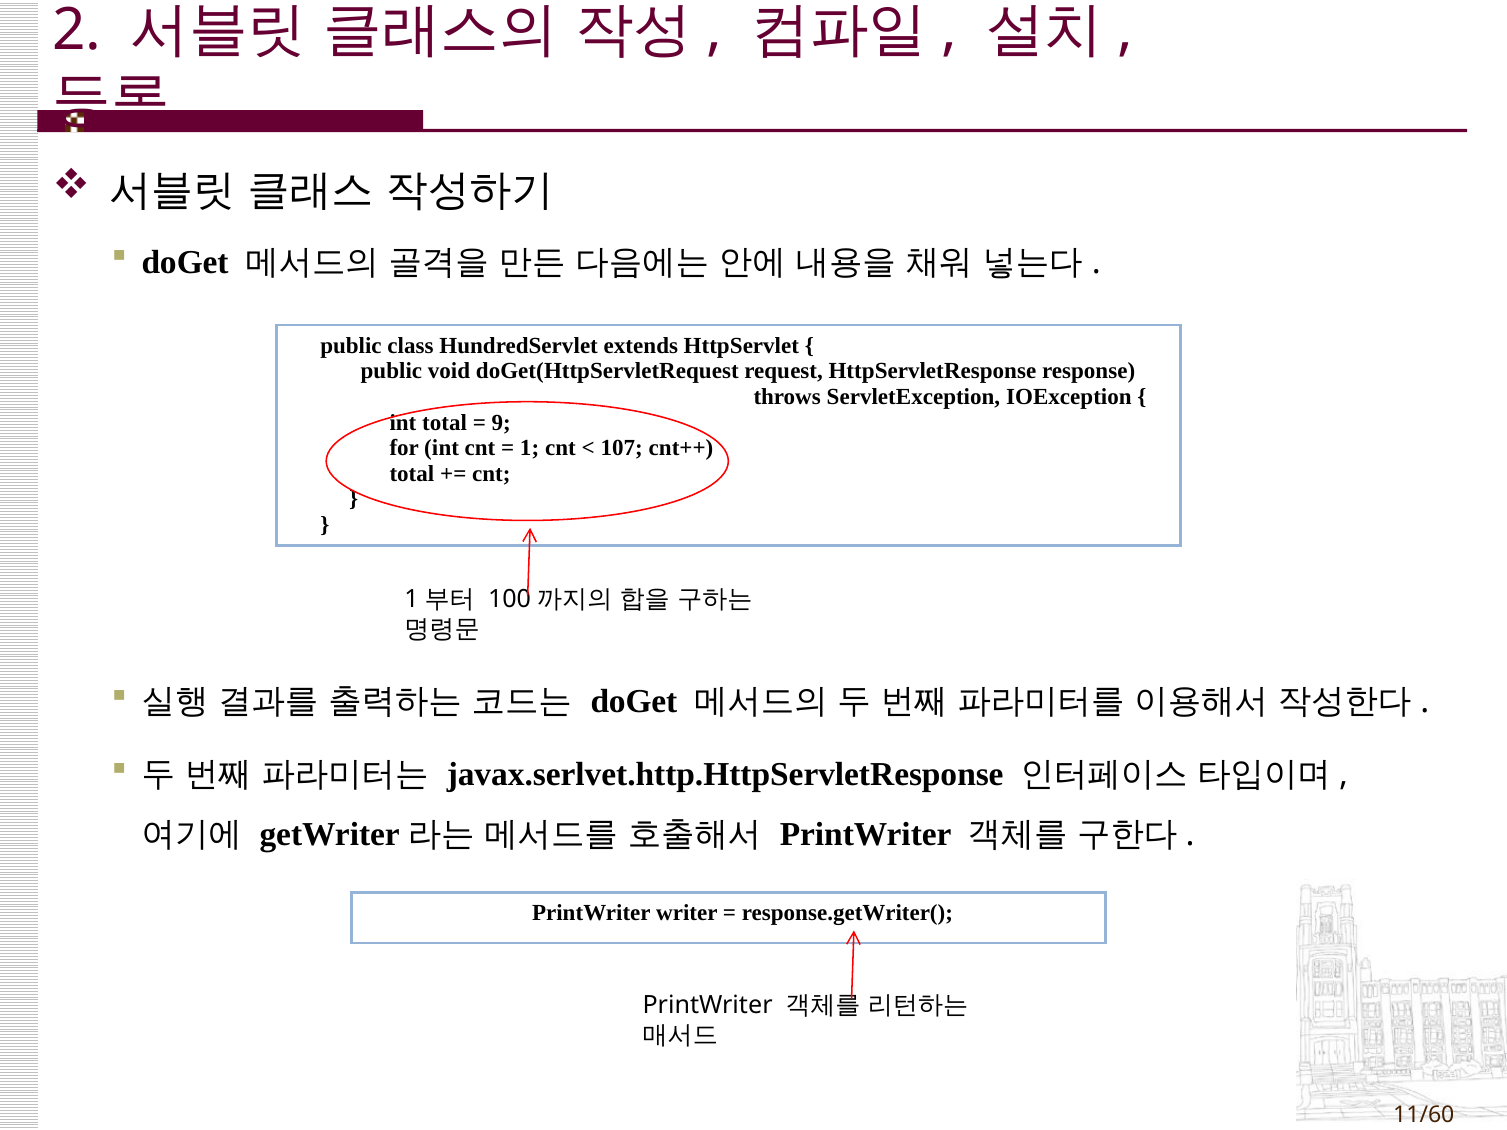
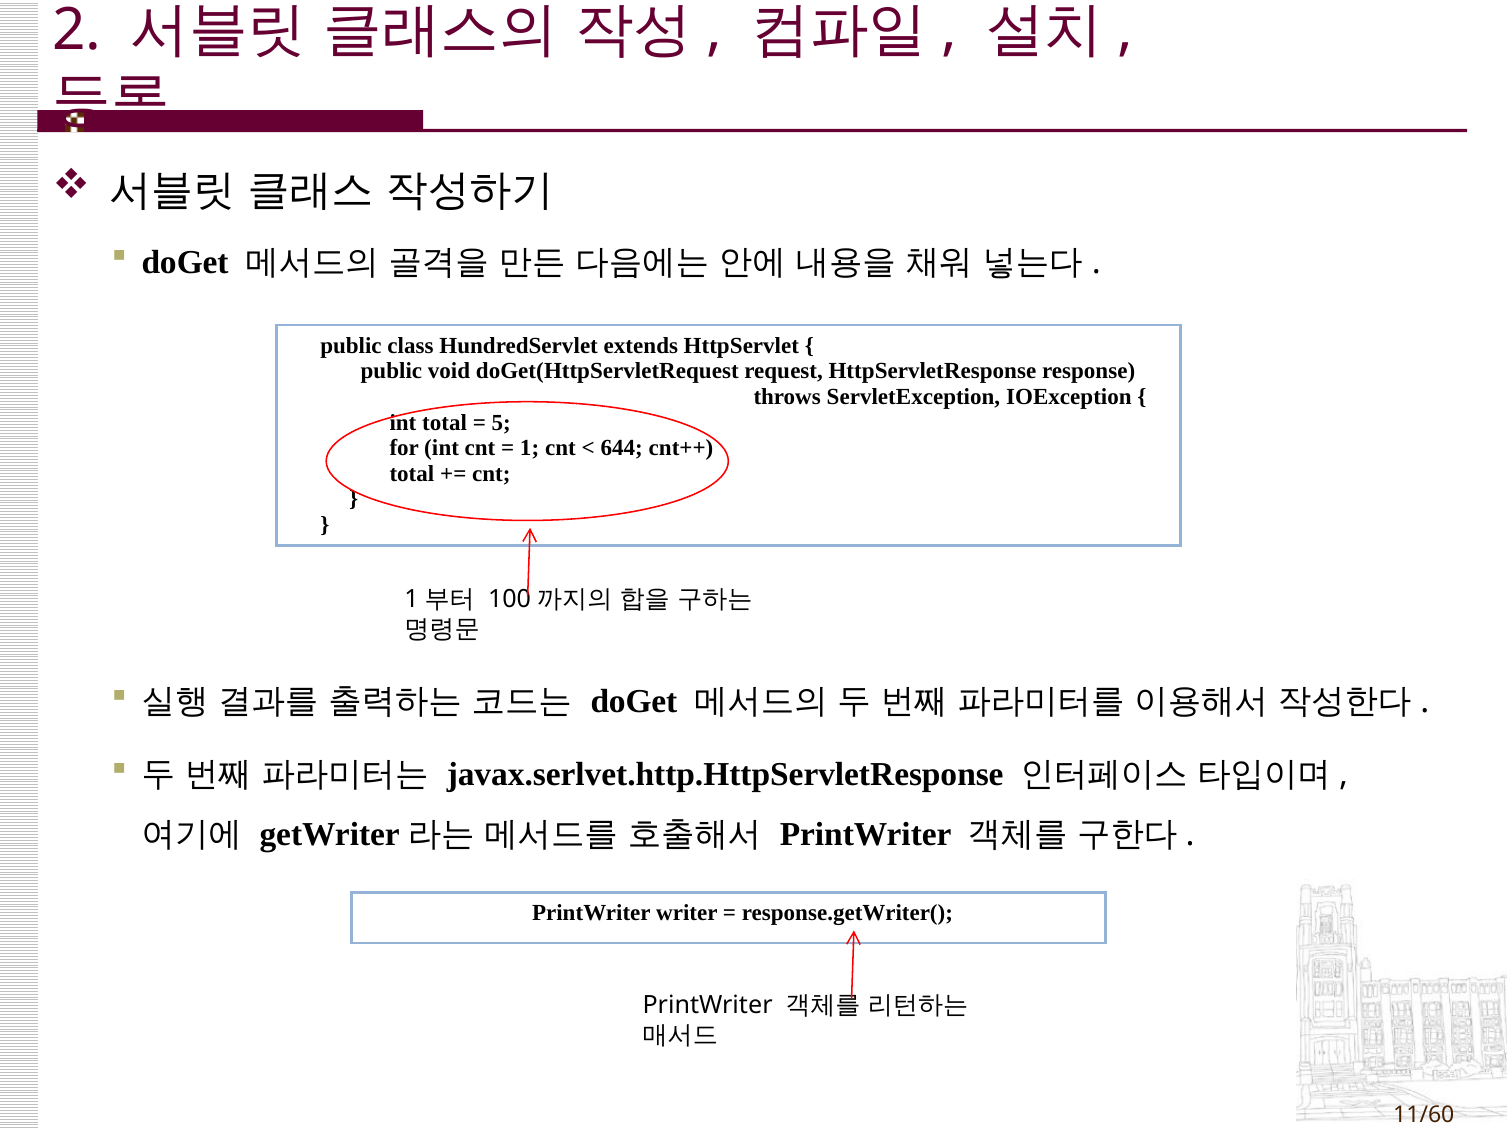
9: 9 -> 5
107: 107 -> 644
